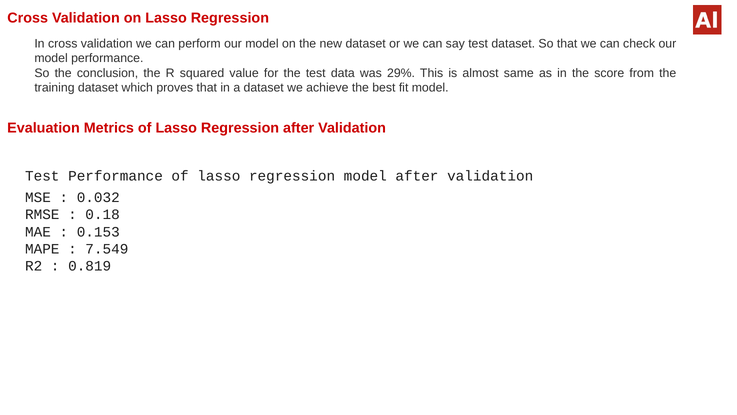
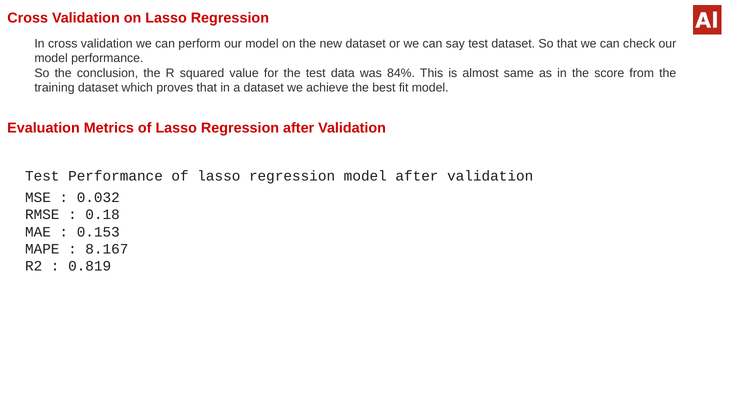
29%: 29% -> 84%
7.549: 7.549 -> 8.167
